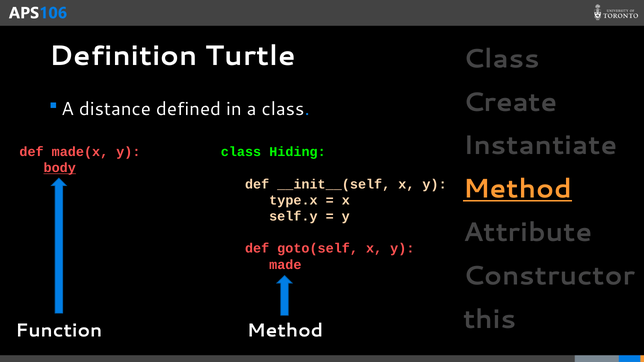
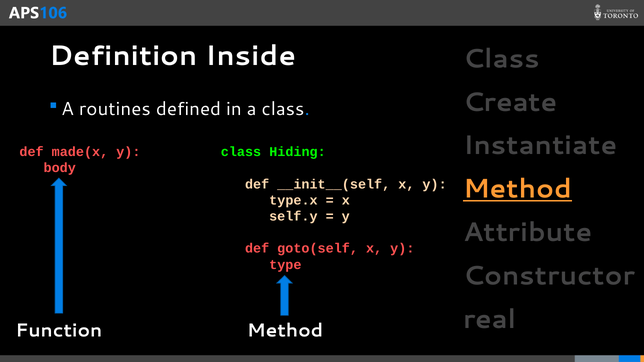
Turtle: Turtle -> Inside
distance: distance -> routines
body underline: present -> none
made: made -> type
this: this -> real
